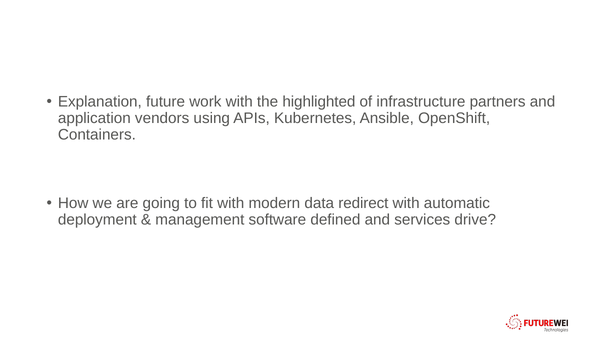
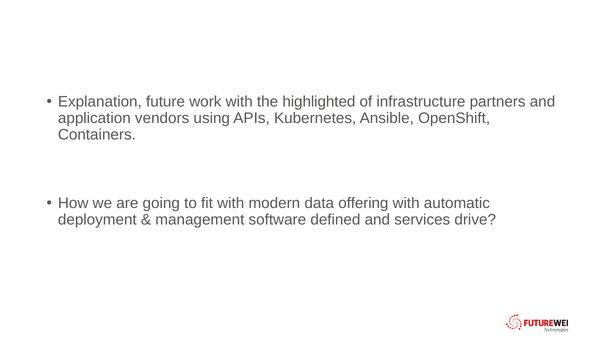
redirect: redirect -> offering
